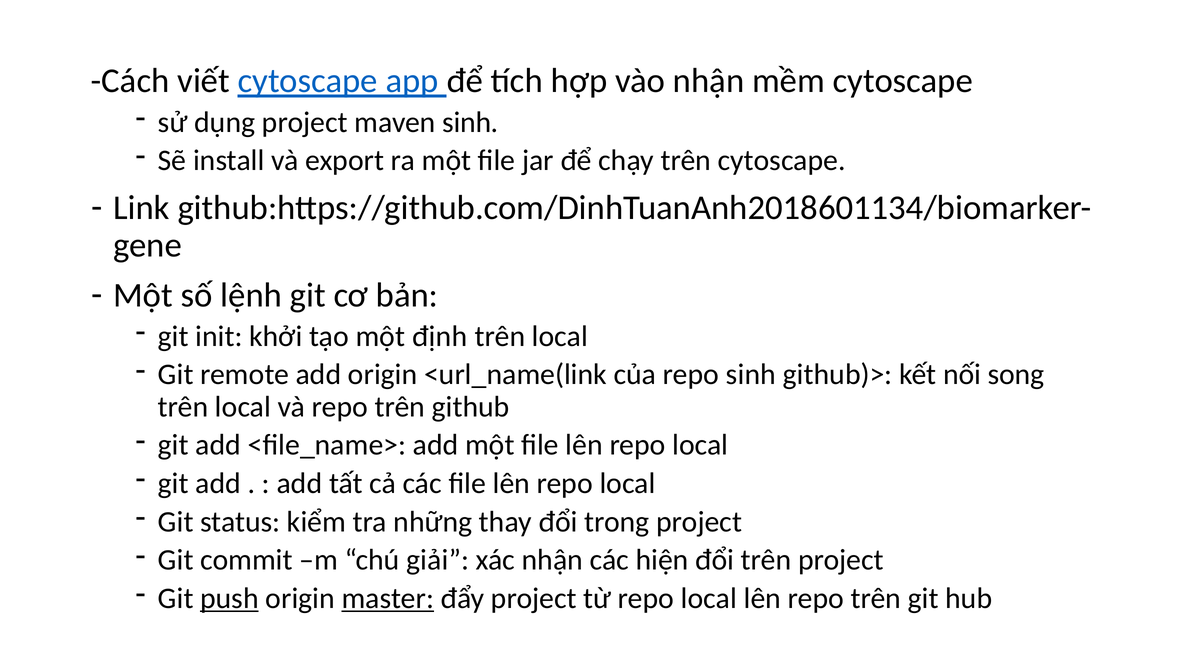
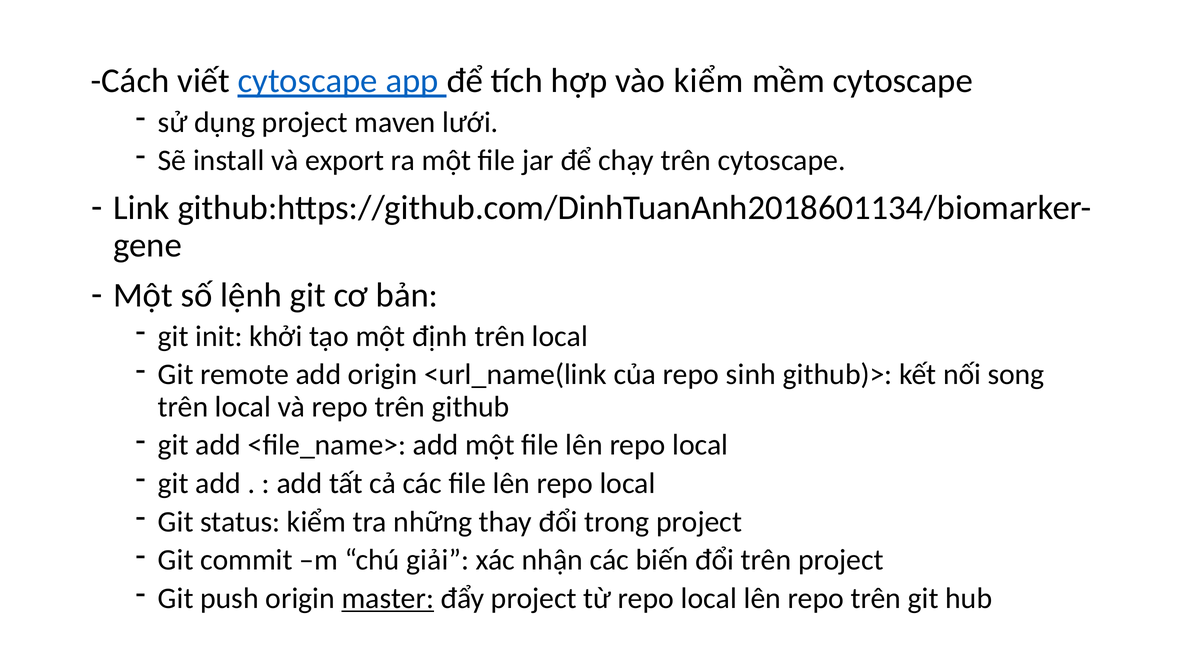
vào nhận: nhận -> kiểm
maven sinh: sinh -> lưới
hiện: hiện -> biến
push underline: present -> none
